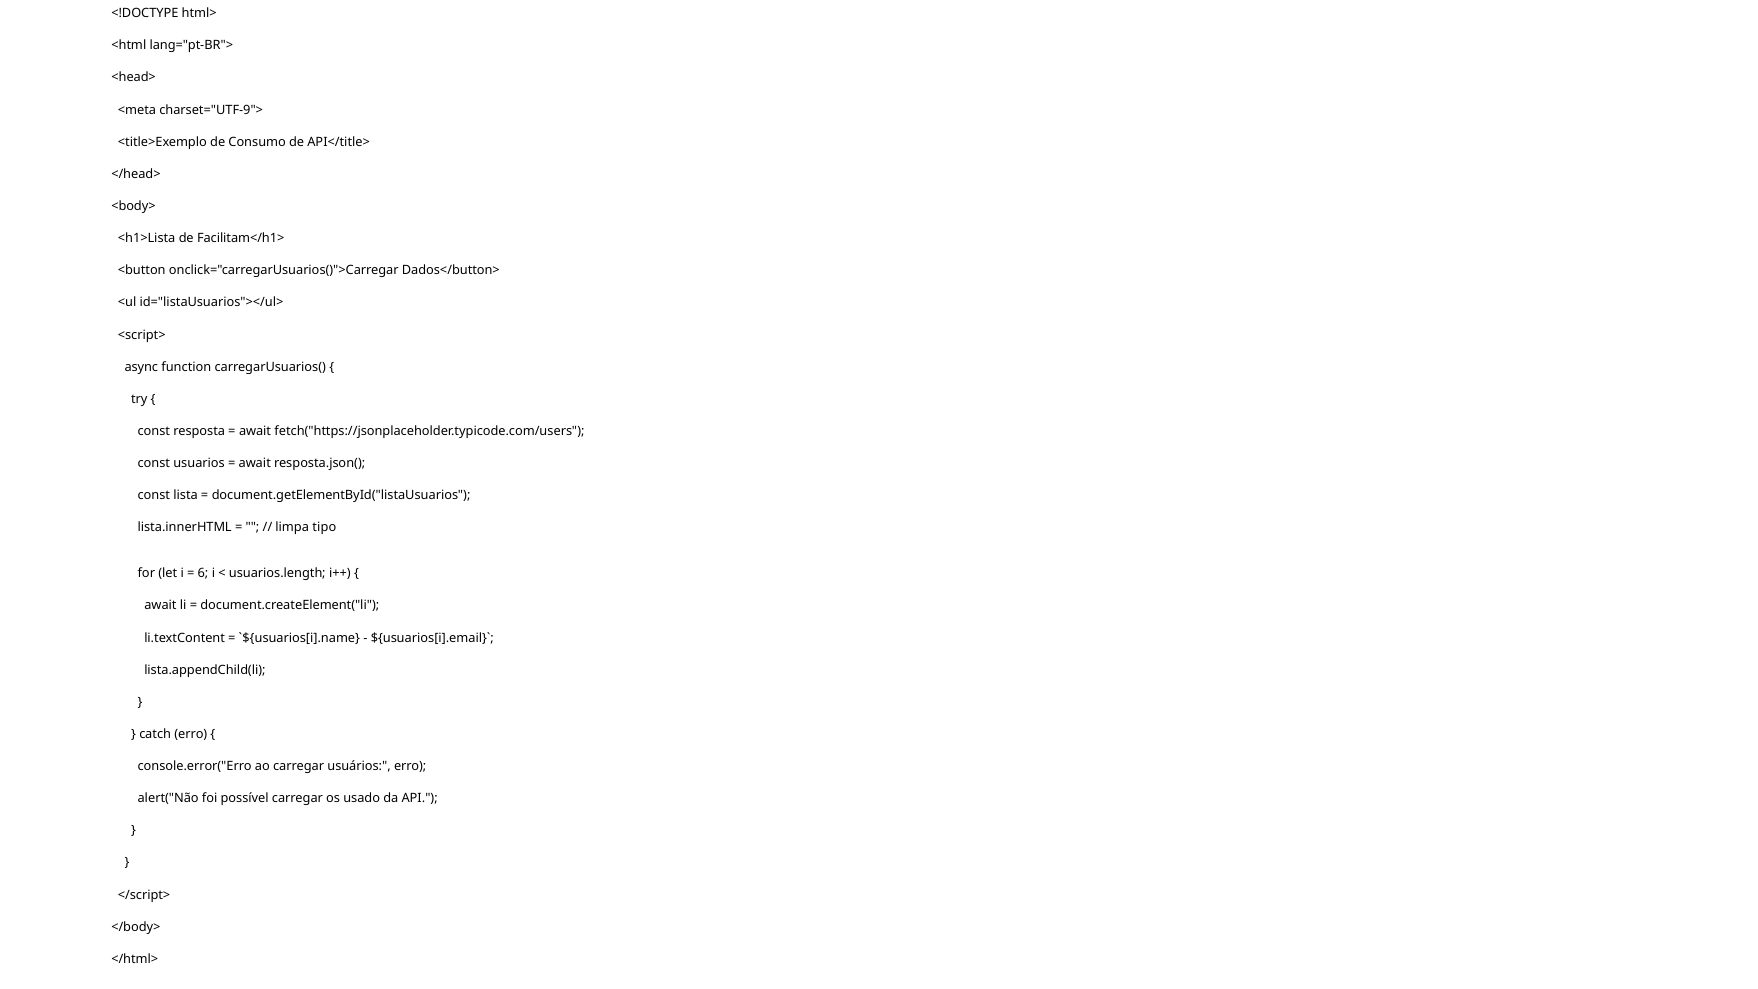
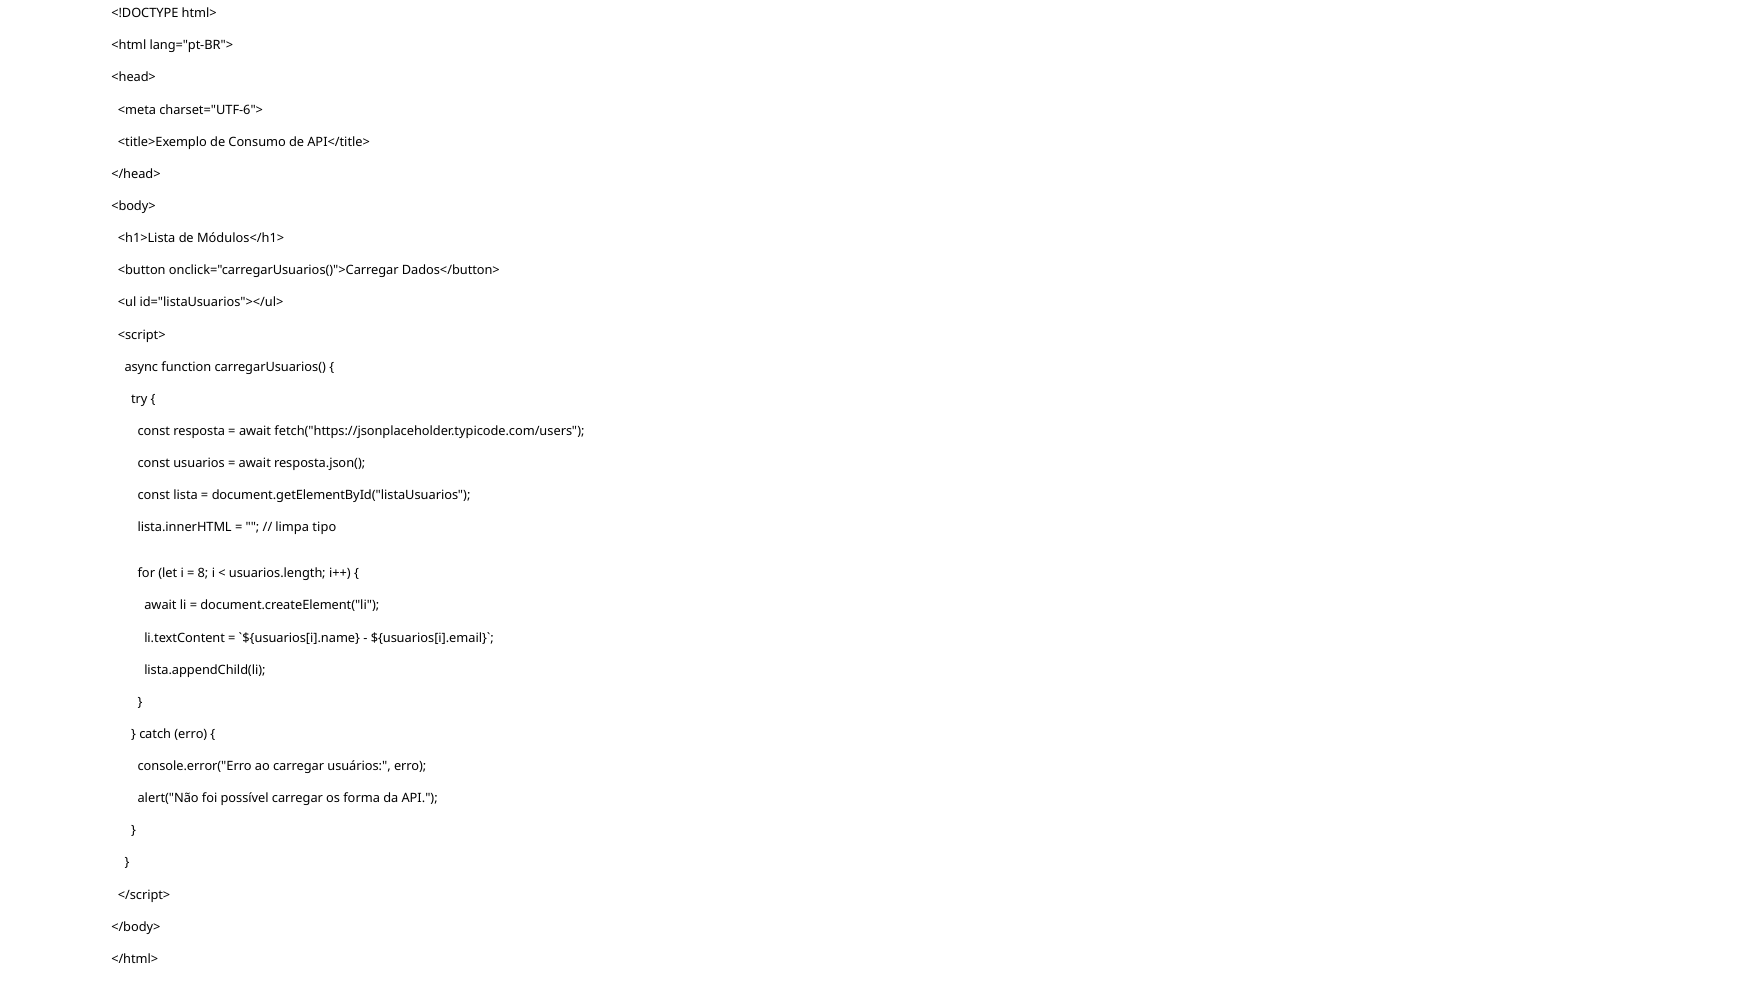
charset="UTF-9">: charset="UTF-9"> -> charset="UTF-6">
Facilitam</h1>: Facilitam</h1> -> Módulos</h1>
6: 6 -> 8
usado: usado -> forma
